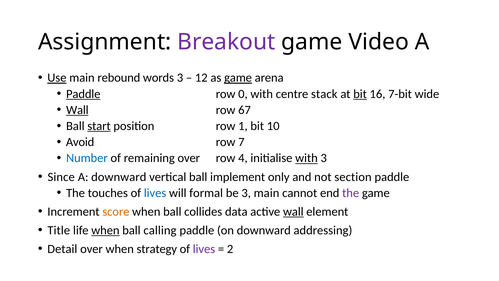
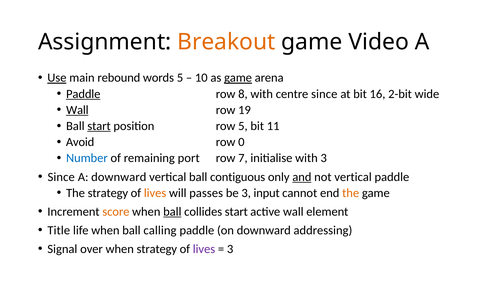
Breakout colour: purple -> orange
words 3: 3 -> 5
12: 12 -> 10
0: 0 -> 8
centre stack: stack -> since
bit at (360, 94) underline: present -> none
7-bit: 7-bit -> 2-bit
67: 67 -> 19
row 1: 1 -> 5
10: 10 -> 11
7: 7 -> 0
remaining over: over -> port
4: 4 -> 7
with at (306, 158) underline: present -> none
implement: implement -> contiguous
and underline: none -> present
not section: section -> vertical
The touches: touches -> strategy
lives at (155, 193) colour: blue -> orange
formal: formal -> passes
3 main: main -> input
the at (351, 193) colour: purple -> orange
ball at (172, 211) underline: none -> present
collides data: data -> start
wall at (293, 211) underline: present -> none
when at (105, 230) underline: present -> none
Detail: Detail -> Signal
2 at (230, 249): 2 -> 3
